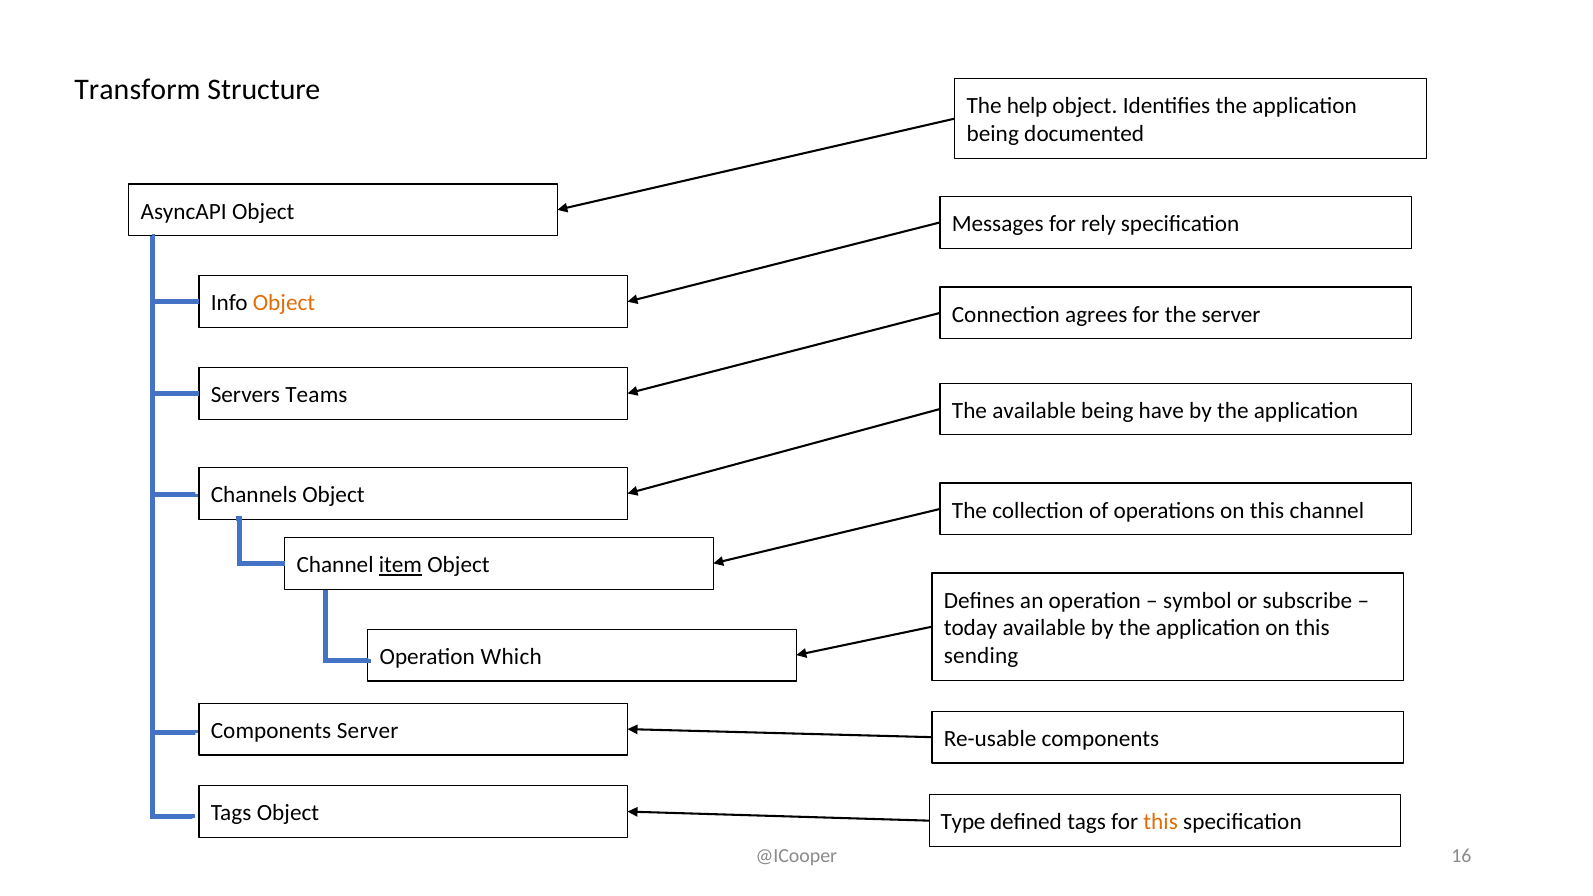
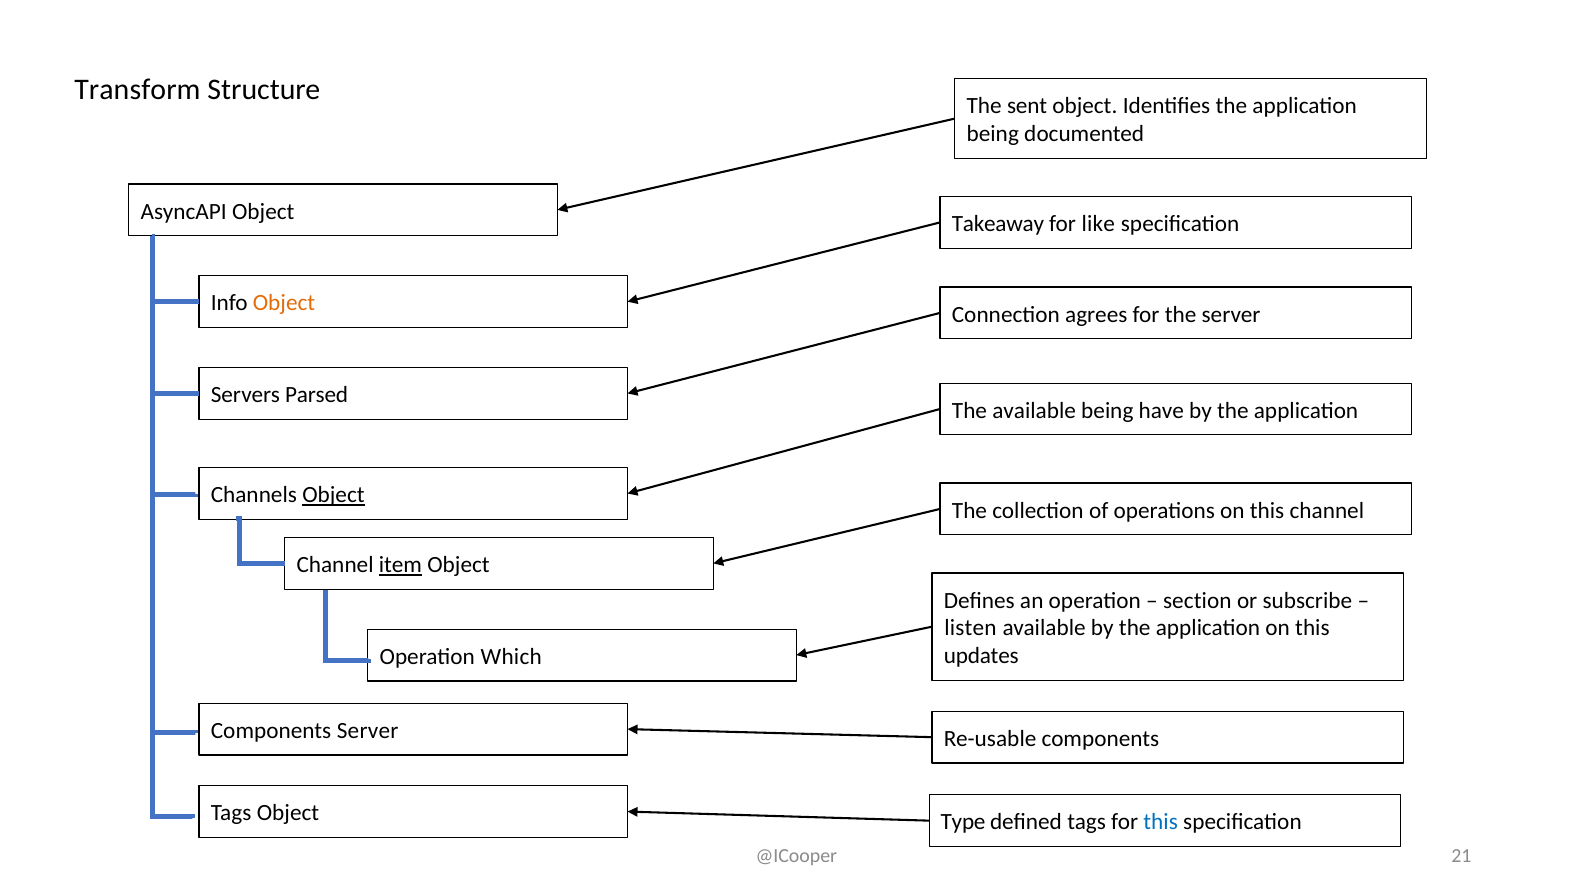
help: help -> sent
Messages: Messages -> Takeaway
rely: rely -> like
Teams: Teams -> Parsed
Object at (333, 495) underline: none -> present
symbol: symbol -> section
today: today -> listen
sending: sending -> updates
this at (1161, 822) colour: orange -> blue
16: 16 -> 21
